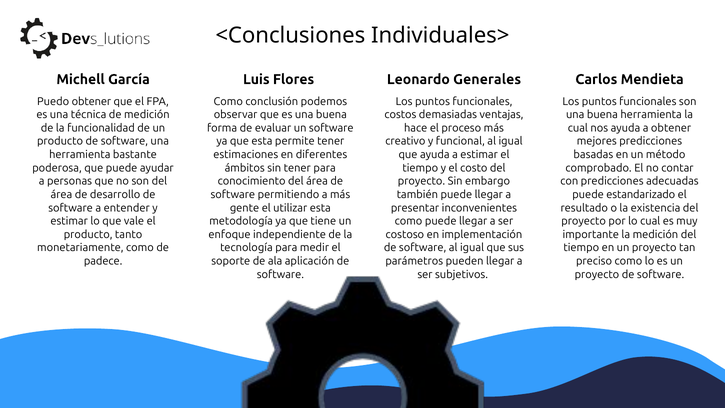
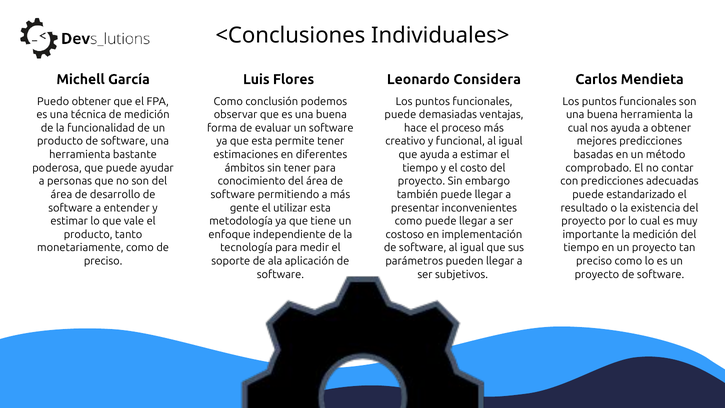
Generales: Generales -> Considera
costos at (400, 115): costos -> puede
padece at (103, 261): padece -> preciso
